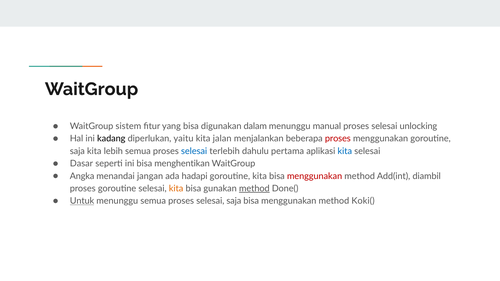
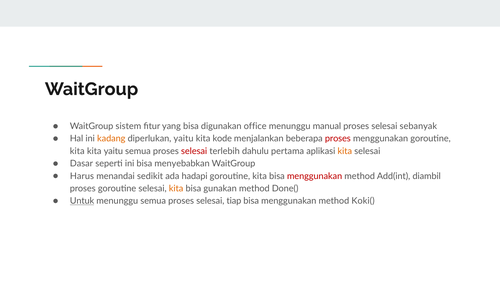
dalam: dalam -> office
unlocking: unlocking -> sebanyak
kadang colour: black -> orange
jalan: jalan -> kode
saja at (77, 151): saja -> kita
kita lebih: lebih -> yaitu
selesai at (194, 151) colour: blue -> red
kita at (345, 151) colour: blue -> orange
menghentikan: menghentikan -> menyebabkan
Angka: Angka -> Harus
jangan: jangan -> sedikit
method at (254, 189) underline: present -> none
selesai saja: saja -> tiap
